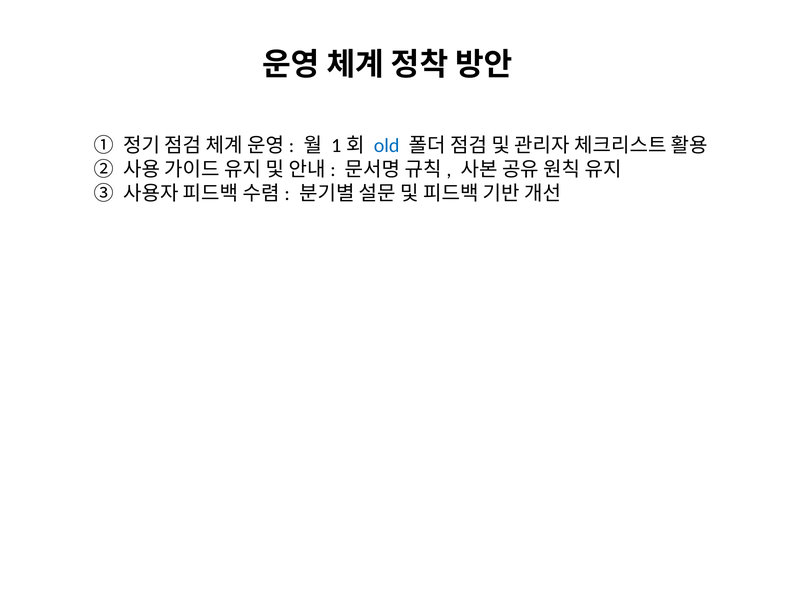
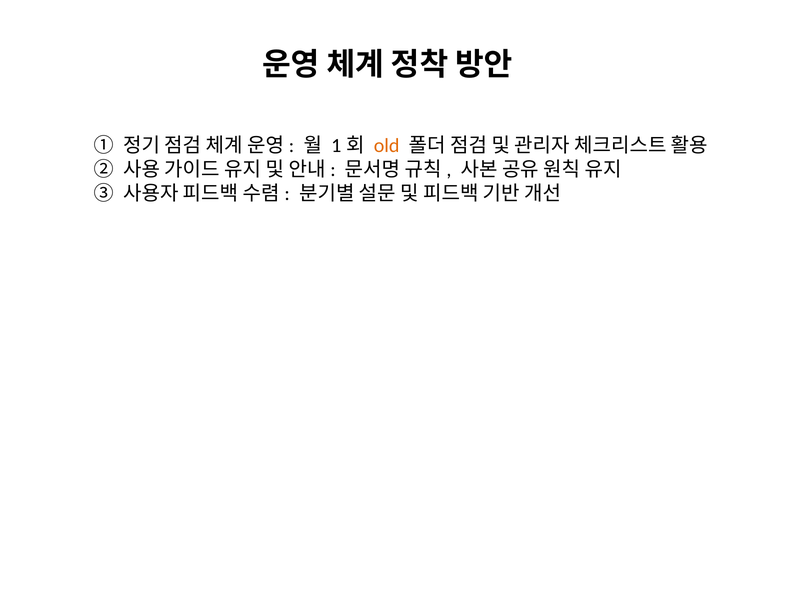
old colour: blue -> orange
